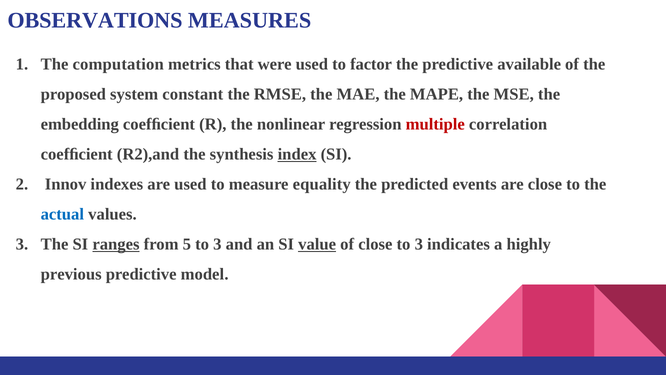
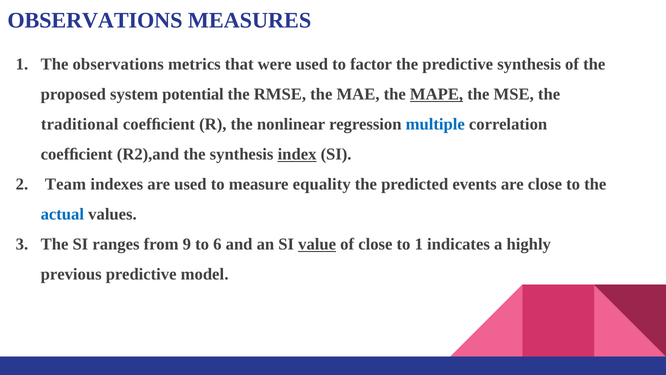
The computation: computation -> observations
predictive available: available -> synthesis
constant: constant -> potential
MAPE underline: none -> present
embedding: embedding -> traditional
multiple colour: red -> blue
Innov: Innov -> Team
ranges underline: present -> none
5: 5 -> 9
3 at (217, 244): 3 -> 6
close to 3: 3 -> 1
